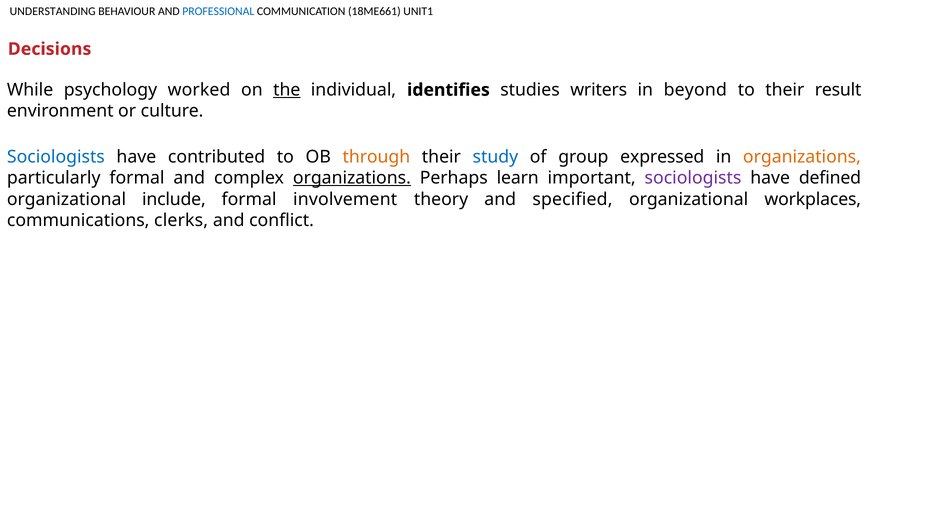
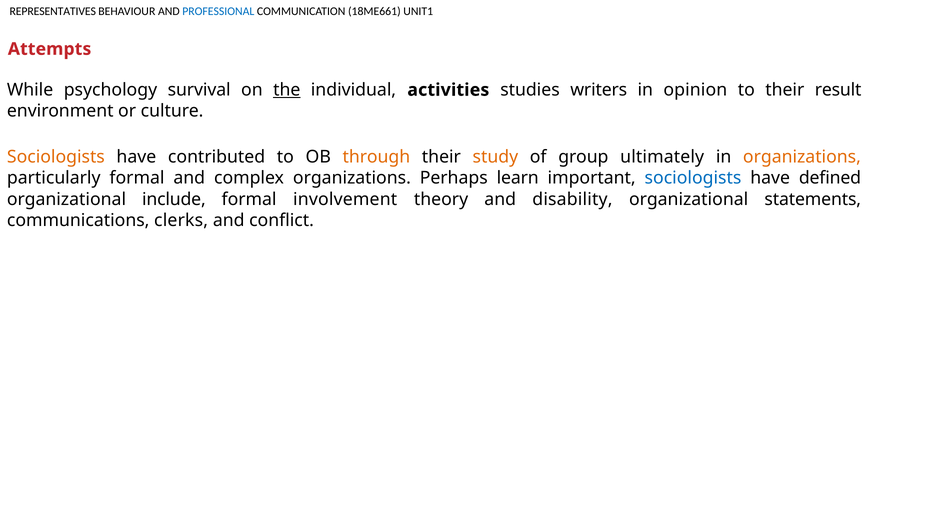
UNDERSTANDING: UNDERSTANDING -> REPRESENTATIVES
Decisions: Decisions -> Attempts
worked: worked -> survival
identifies: identifies -> activities
beyond: beyond -> opinion
Sociologists at (56, 157) colour: blue -> orange
study colour: blue -> orange
expressed: expressed -> ultimately
organizations at (352, 178) underline: present -> none
sociologists at (693, 178) colour: purple -> blue
specified: specified -> disability
workplaces: workplaces -> statements
